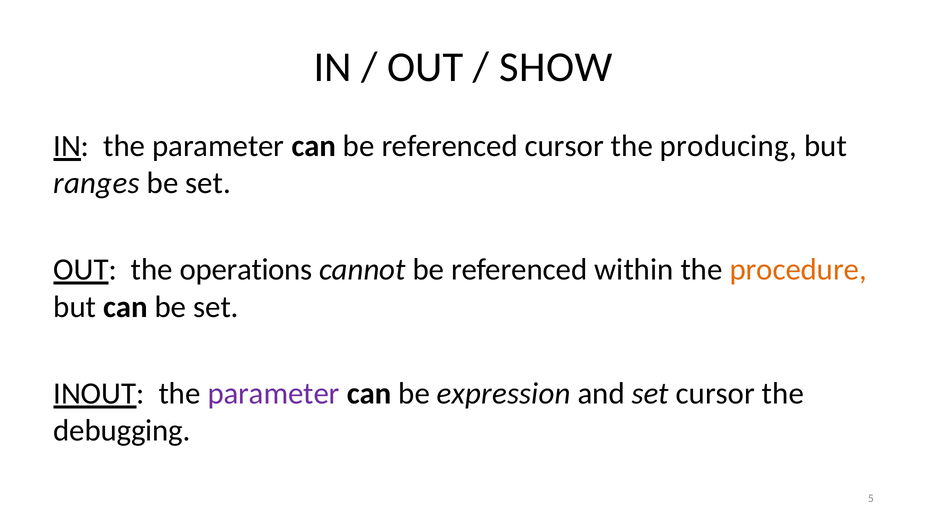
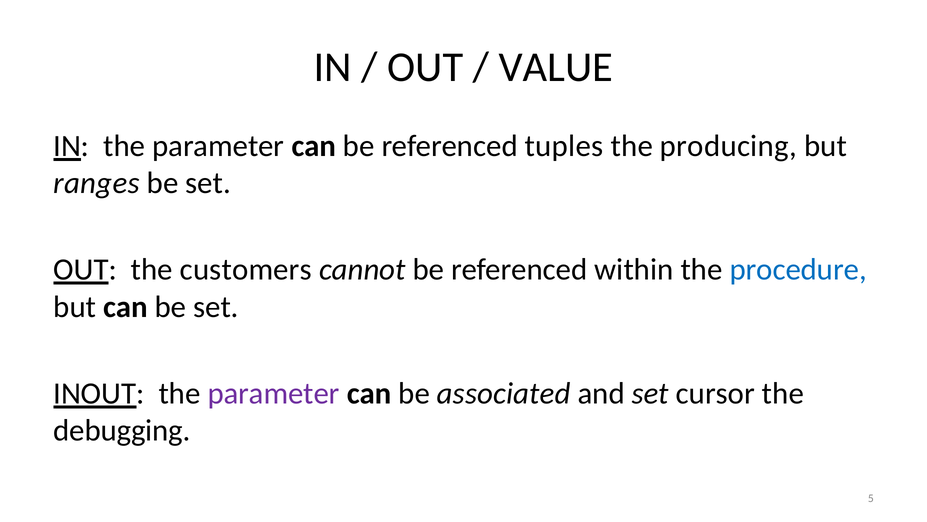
SHOW: SHOW -> VALUE
referenced cursor: cursor -> tuples
operations: operations -> customers
procedure colour: orange -> blue
expression: expression -> associated
